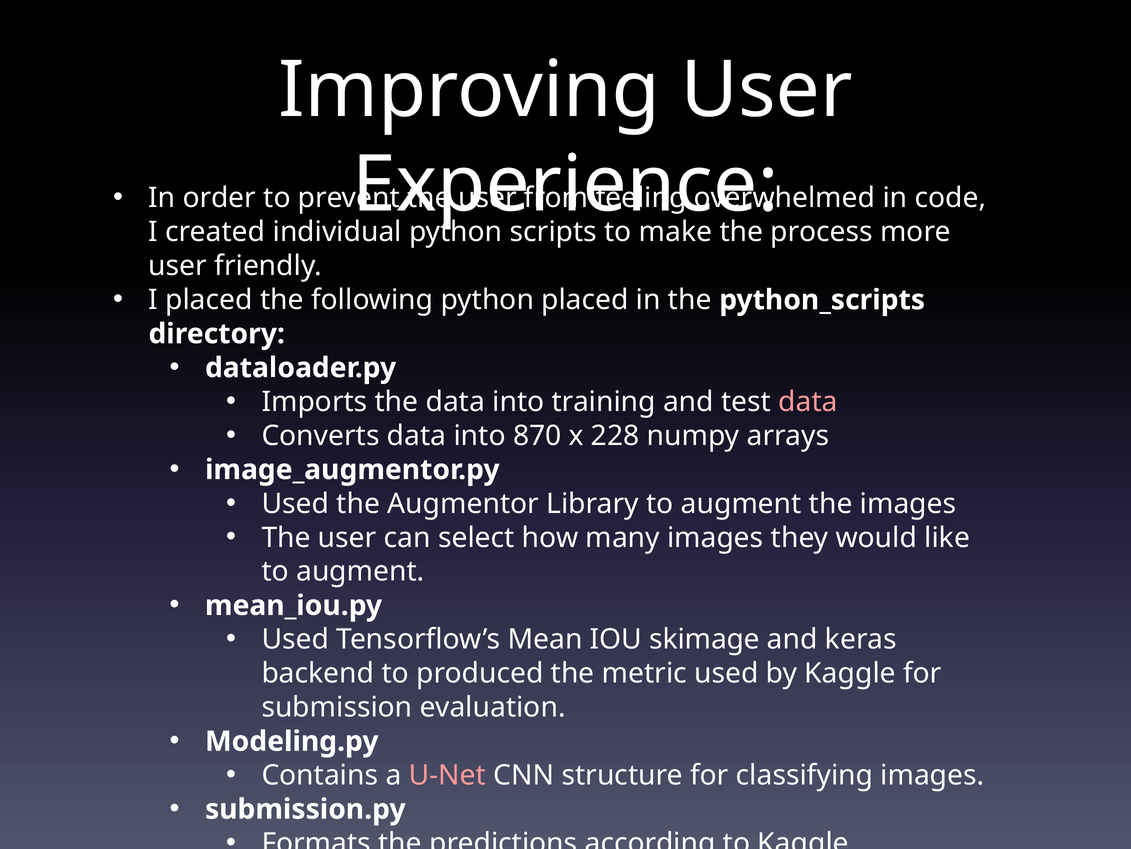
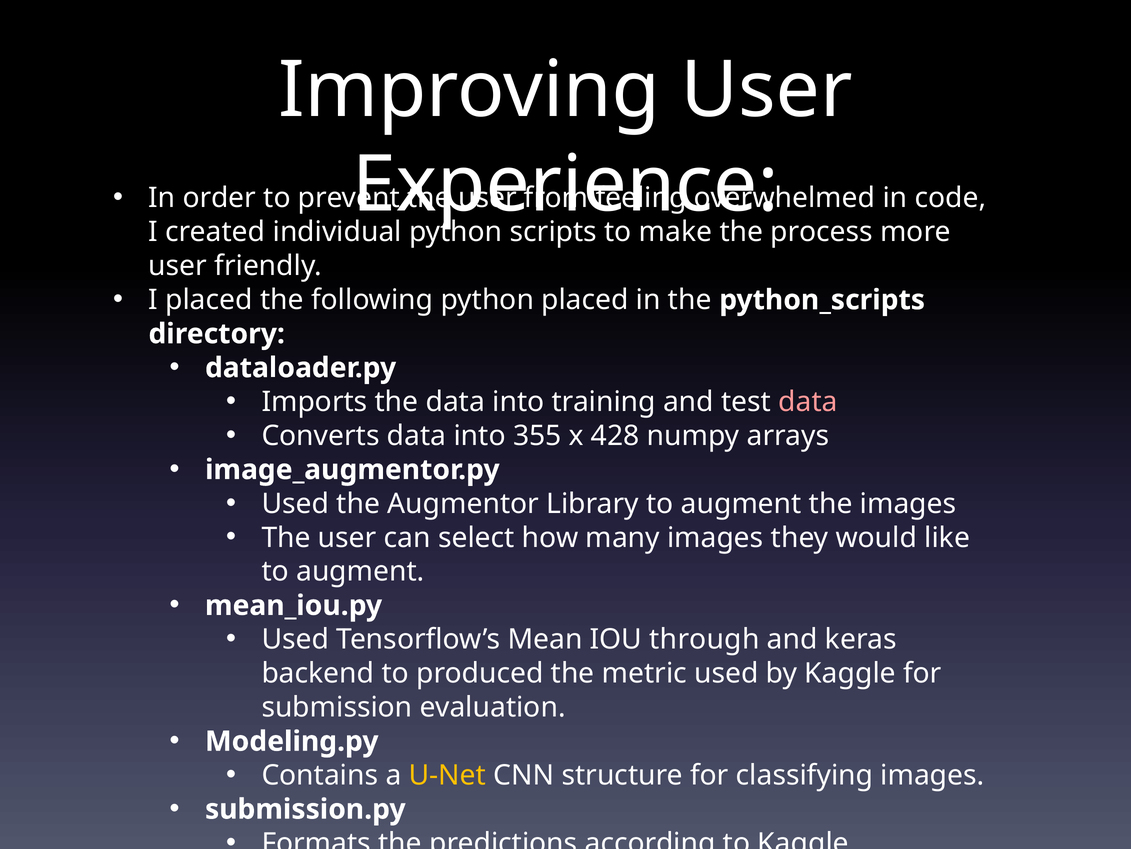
870: 870 -> 355
228: 228 -> 428
skimage: skimage -> through
U-Net colour: pink -> yellow
